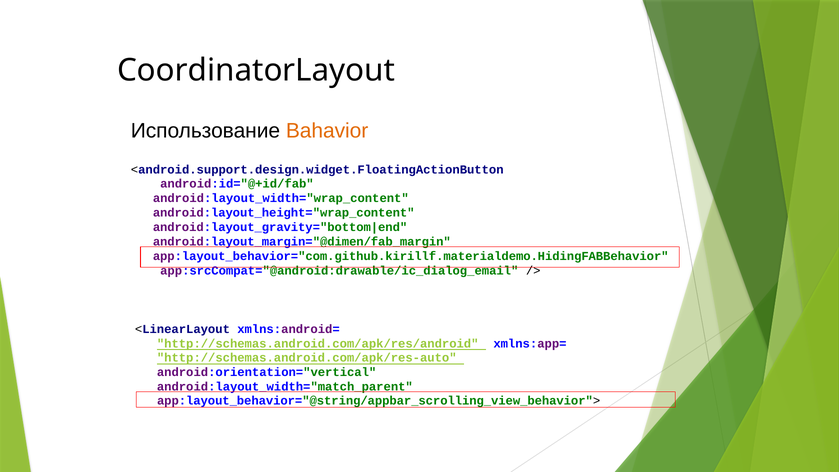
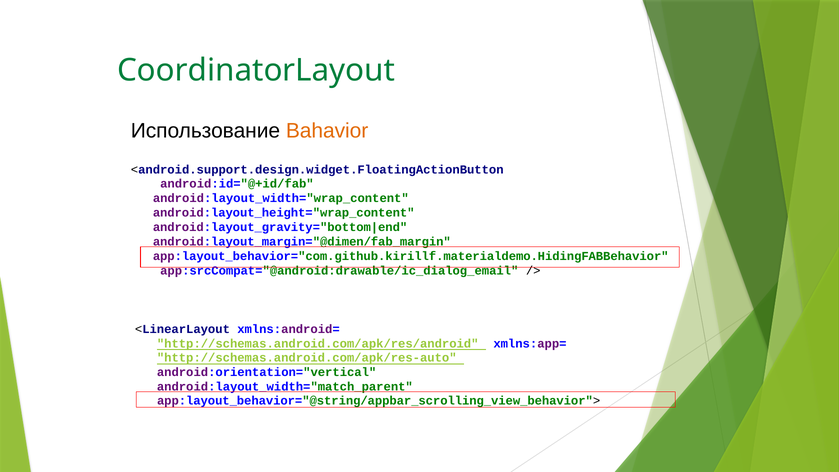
CoordinatorLayout colour: black -> green
